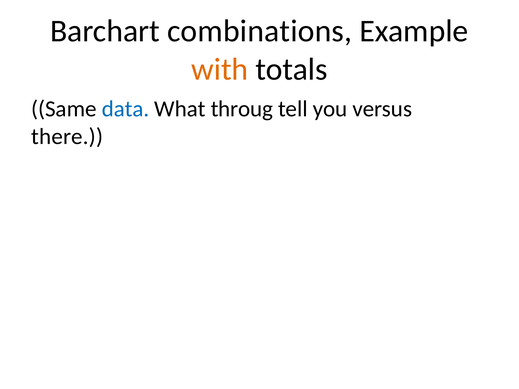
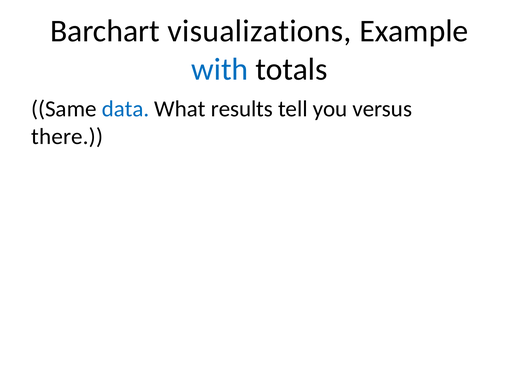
combinations: combinations -> visualizations
with colour: orange -> blue
throug: throug -> results
